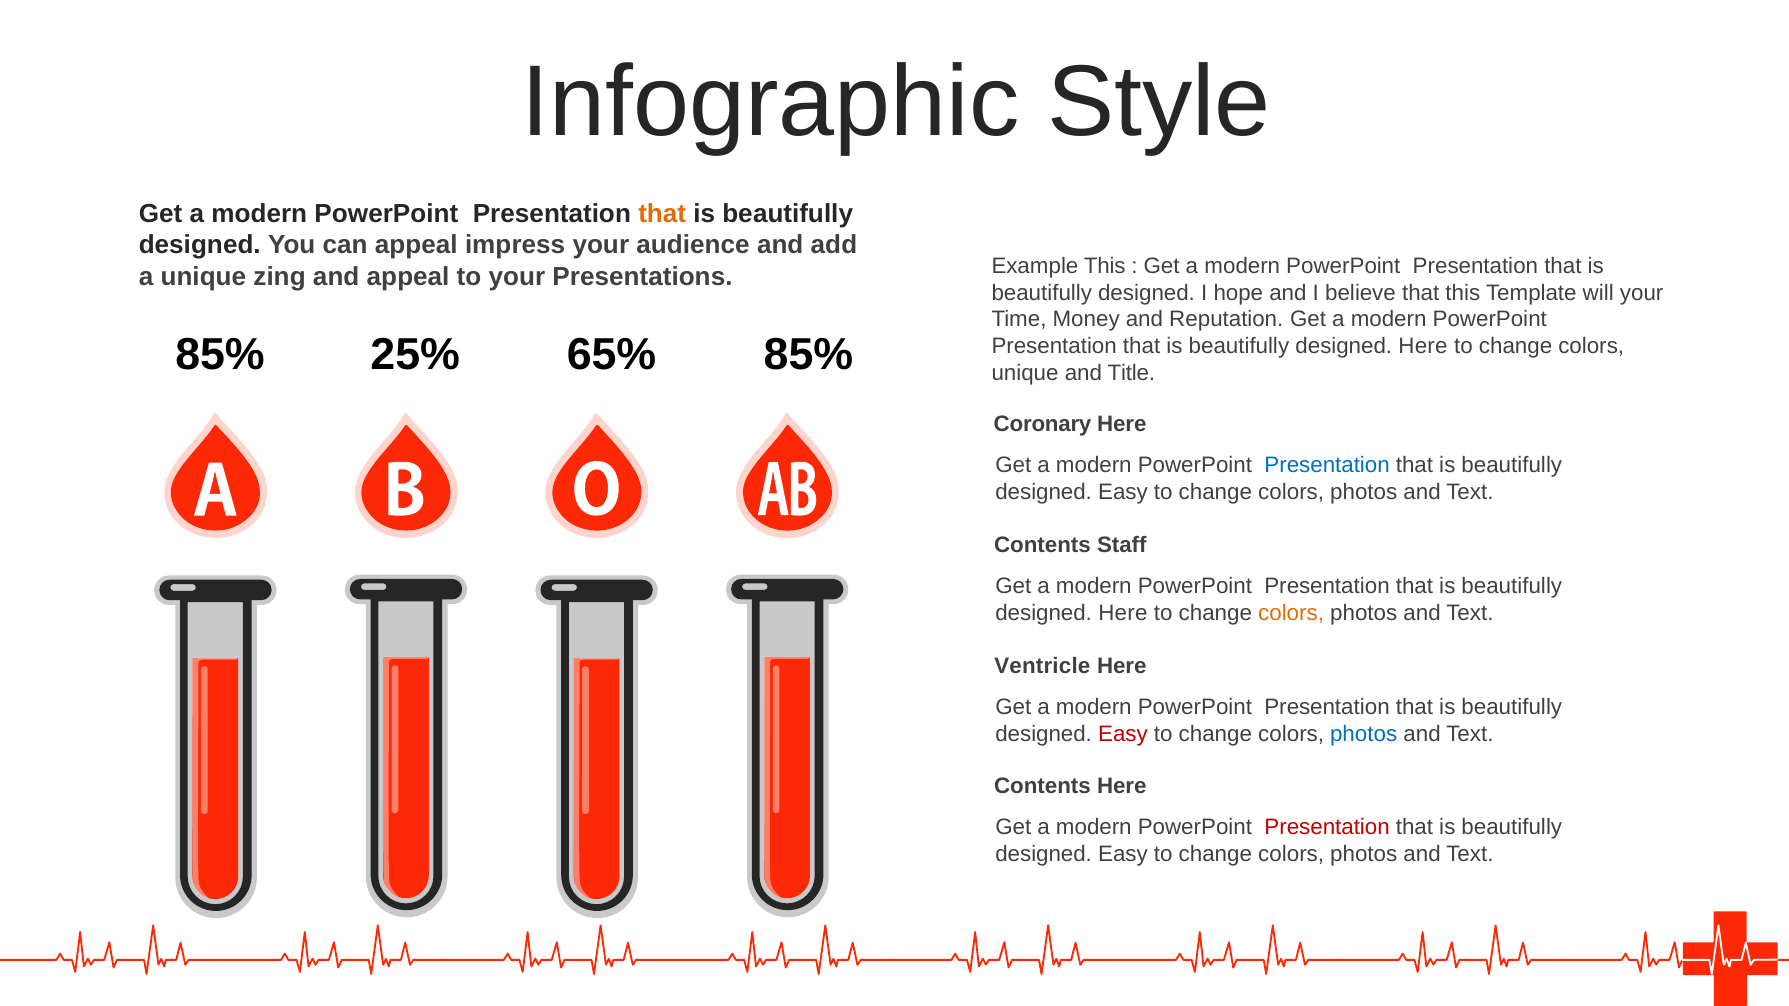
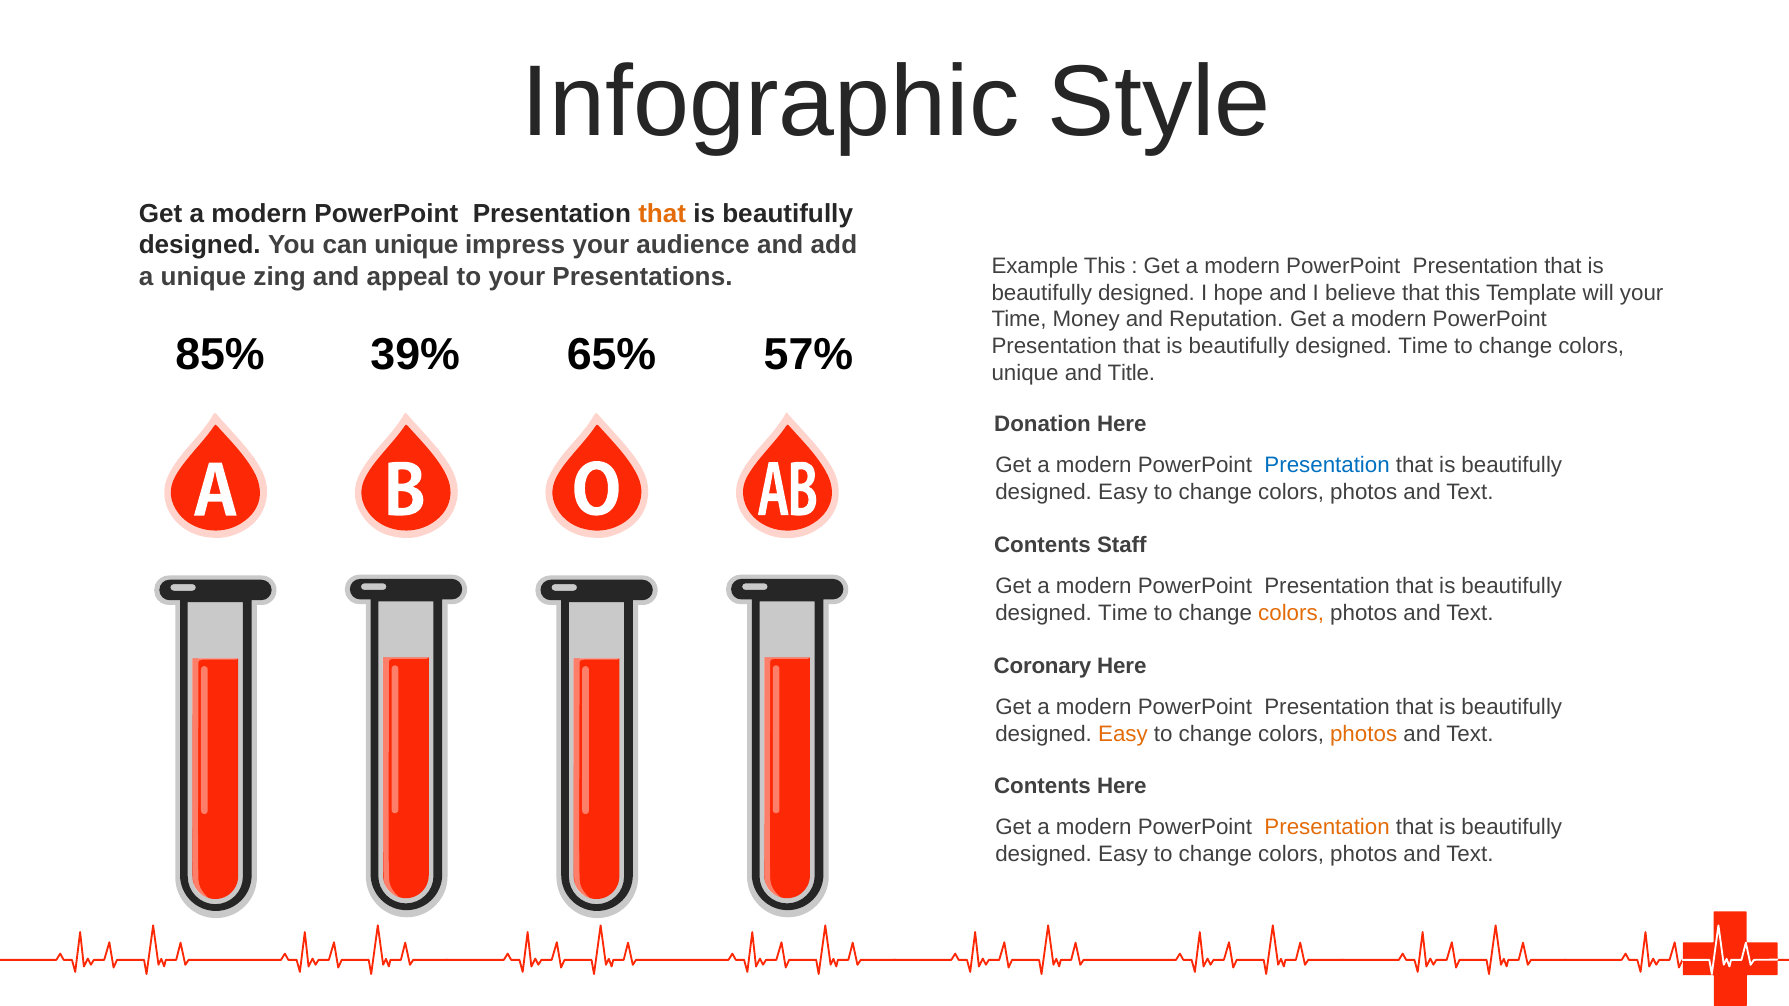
can appeal: appeal -> unique
25%: 25% -> 39%
65% 85%: 85% -> 57%
Here at (1423, 347): Here -> Time
Coronary: Coronary -> Donation
Here at (1123, 613): Here -> Time
Ventricle: Ventricle -> Coronary
Easy at (1123, 734) colour: red -> orange
photos at (1364, 734) colour: blue -> orange
Presentation at (1327, 828) colour: red -> orange
